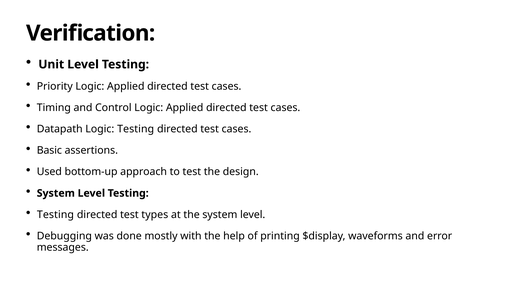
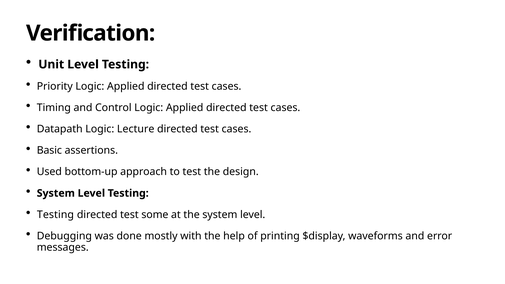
Logic Testing: Testing -> Lecture
types: types -> some
